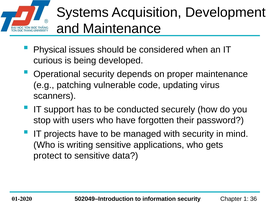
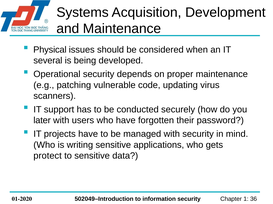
curious: curious -> several
stop: stop -> later
